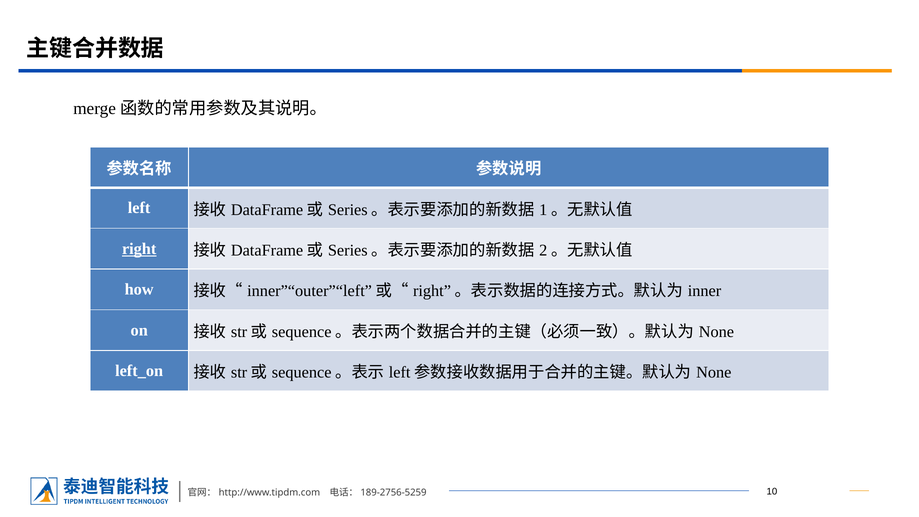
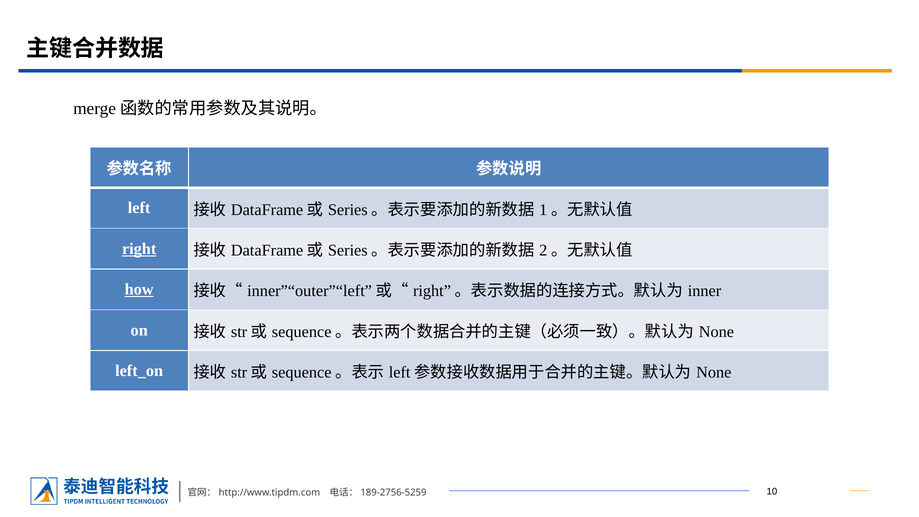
how underline: none -> present
